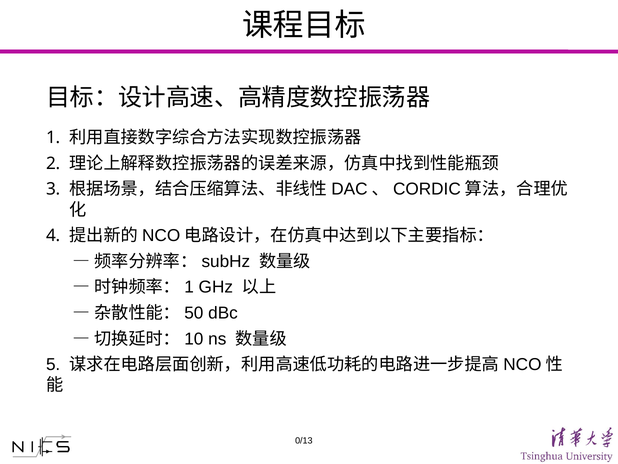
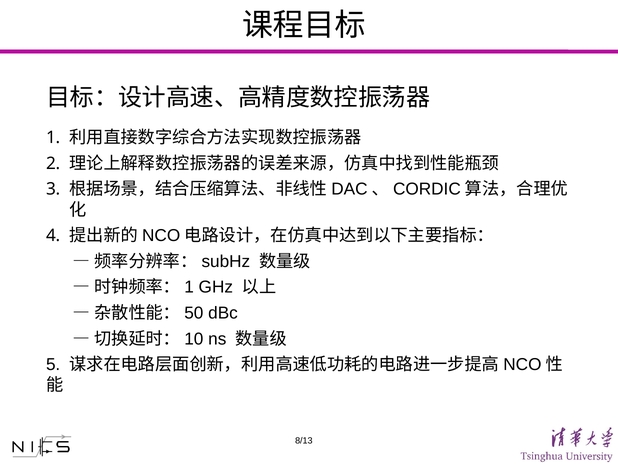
0/13: 0/13 -> 8/13
